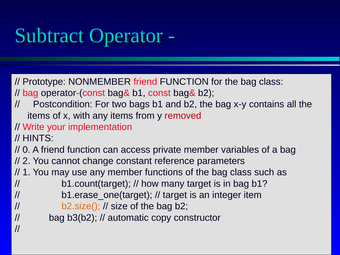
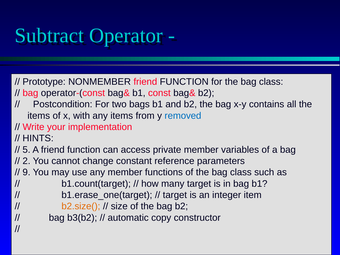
removed colour: red -> blue
0: 0 -> 5
1: 1 -> 9
